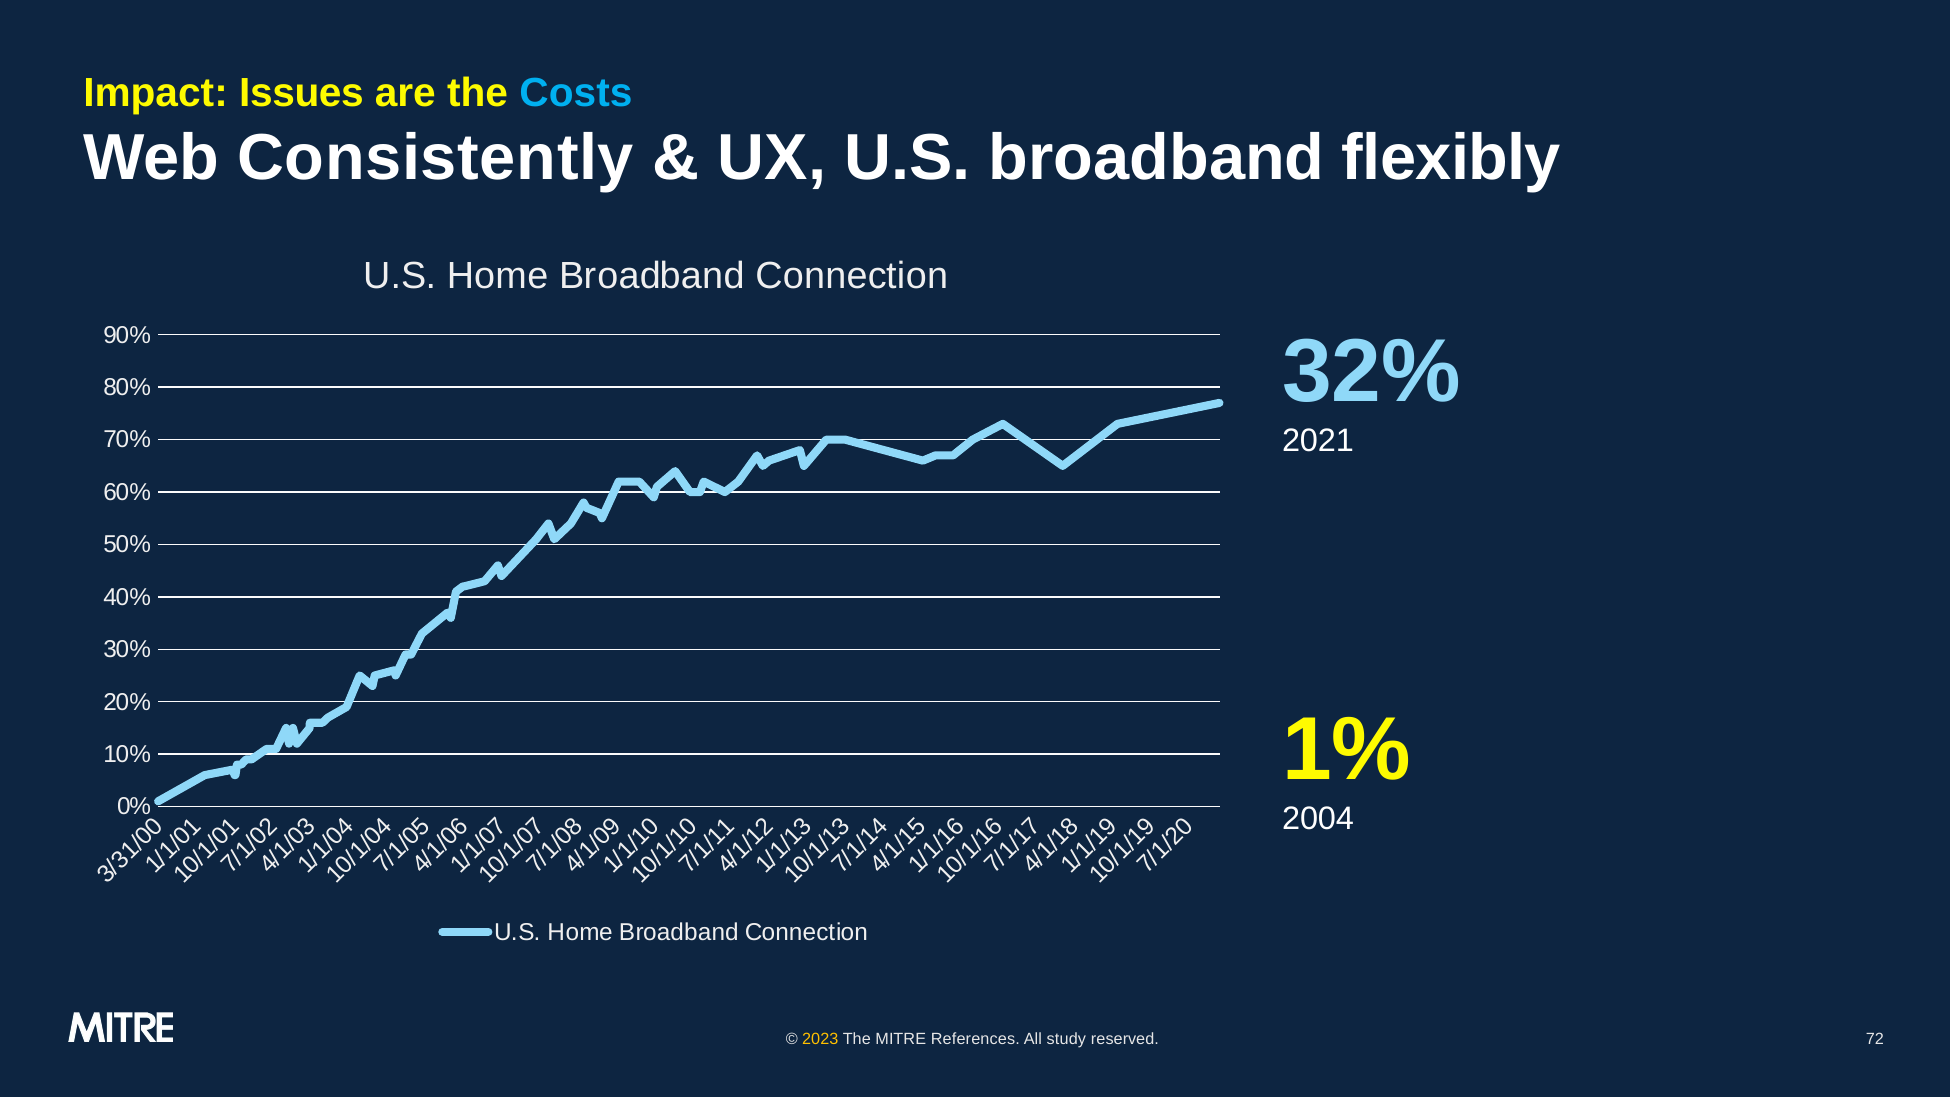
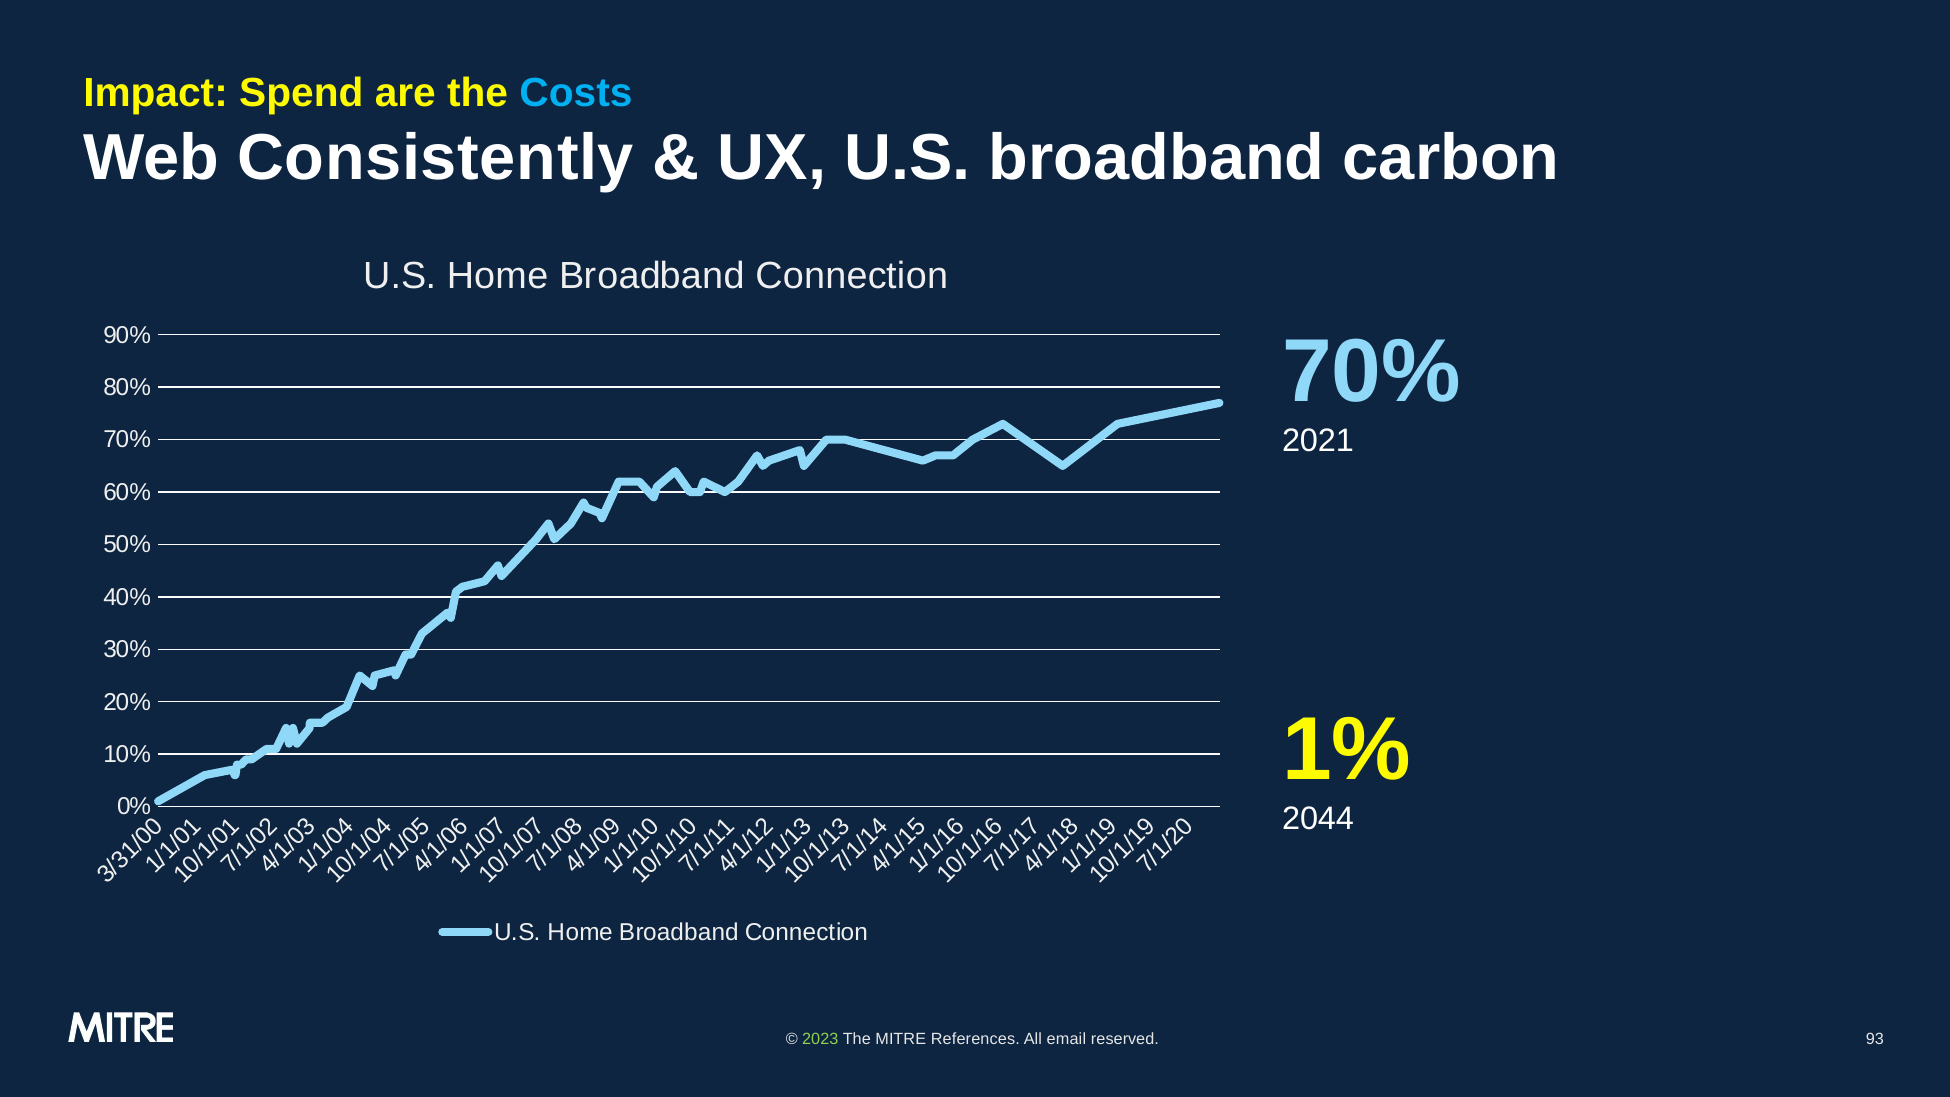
Issues: Issues -> Spend
flexibly: flexibly -> carbon
32% at (1371, 372): 32% -> 70%
2004: 2004 -> 2044
2023 colour: yellow -> light green
study: study -> email
72: 72 -> 93
